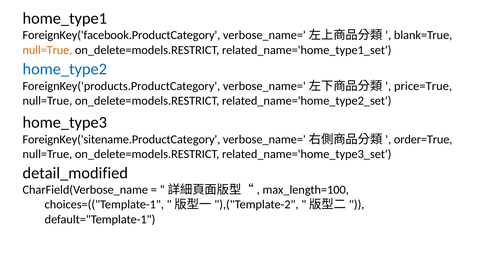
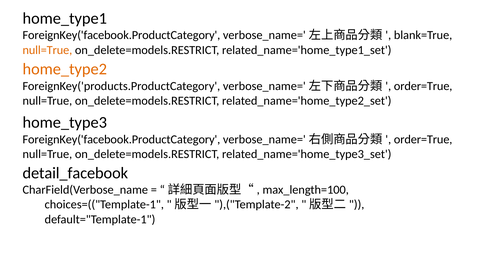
home_type2 colour: blue -> orange
price=True at (423, 86): price=True -> order=True
ForeignKey('sitename.ProductCategory at (121, 140): ForeignKey('sitename.ProductCategory -> ForeignKey('facebook.ProductCategory
detail_modified: detail_modified -> detail_facebook
